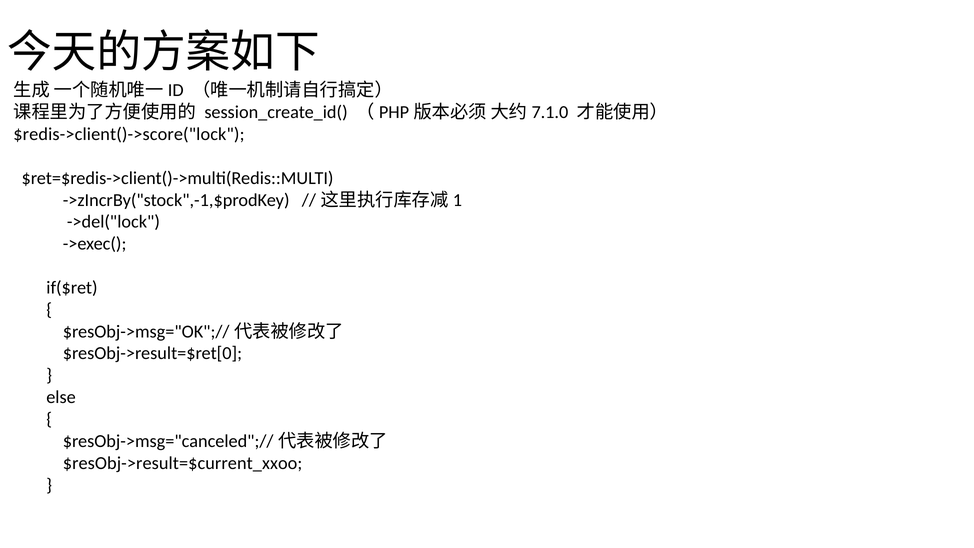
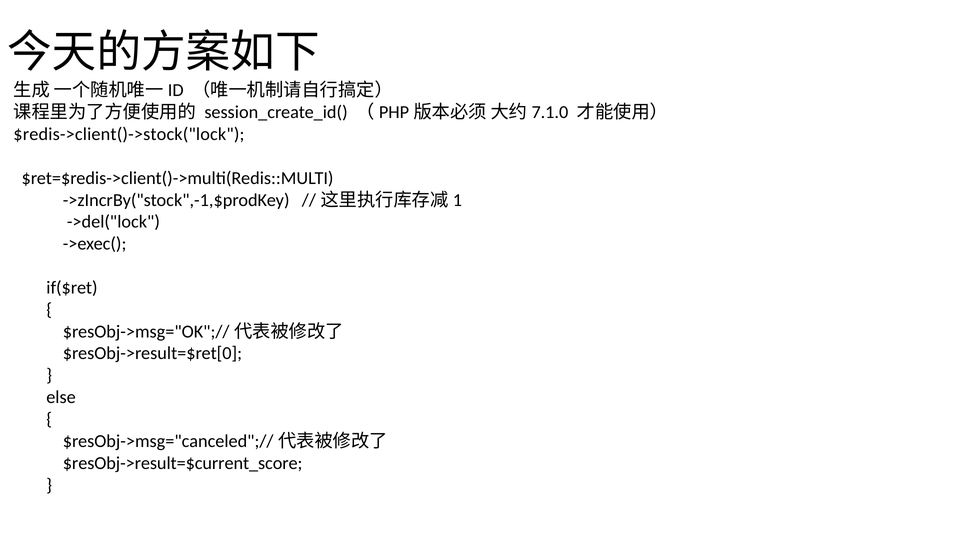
$redis->client()->score("lock: $redis->client()->score("lock -> $redis->client()->stock("lock
$resObj->result=$current_xxoo: $resObj->result=$current_xxoo -> $resObj->result=$current_score
